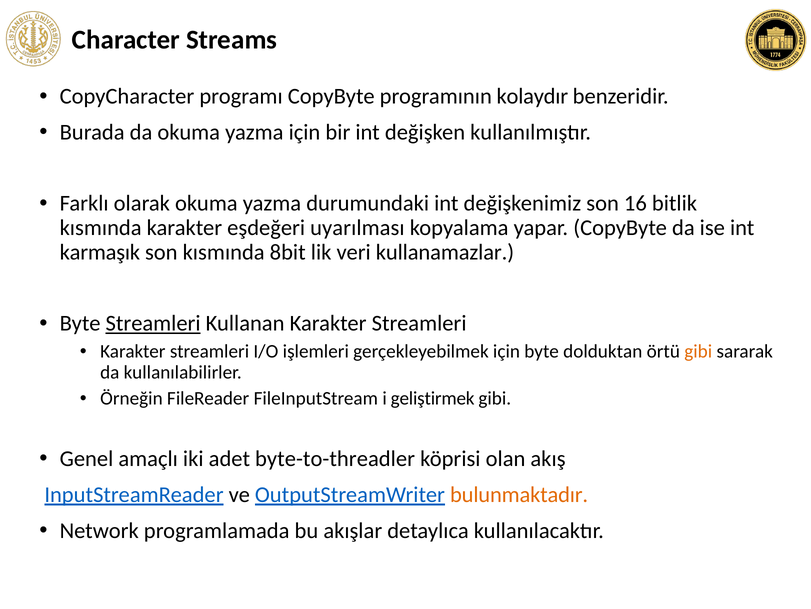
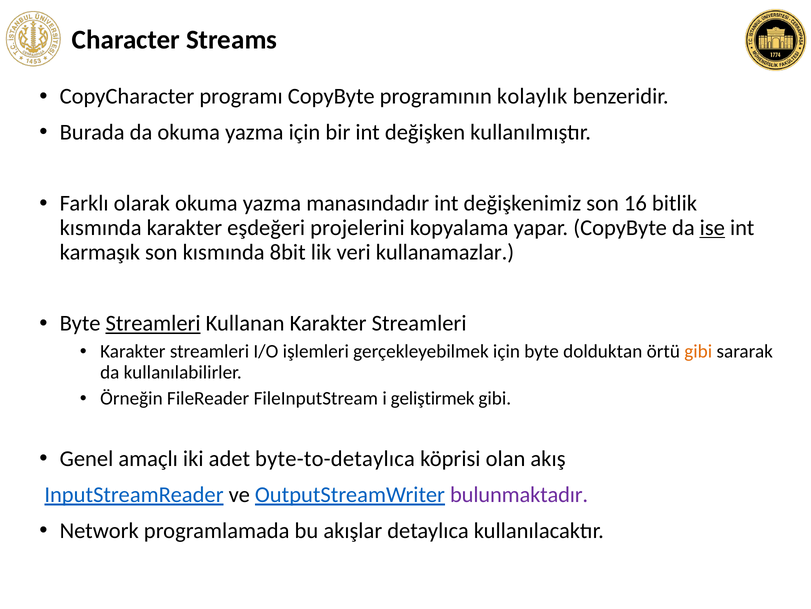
kolaydır: kolaydır -> kolaylık
durumundaki: durumundaki -> manasındadır
uyarılması: uyarılması -> projelerini
ise underline: none -> present
byte-to-threadler: byte-to-threadler -> byte-to-detaylıca
bulunmaktadır colour: orange -> purple
